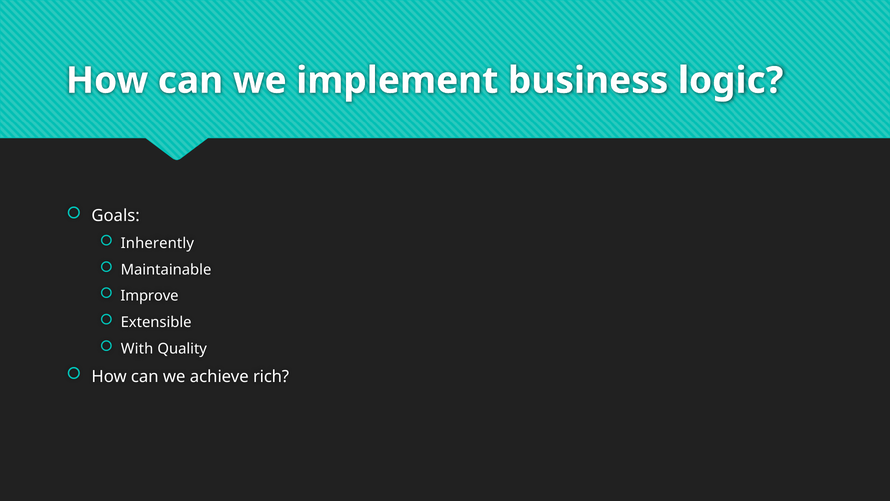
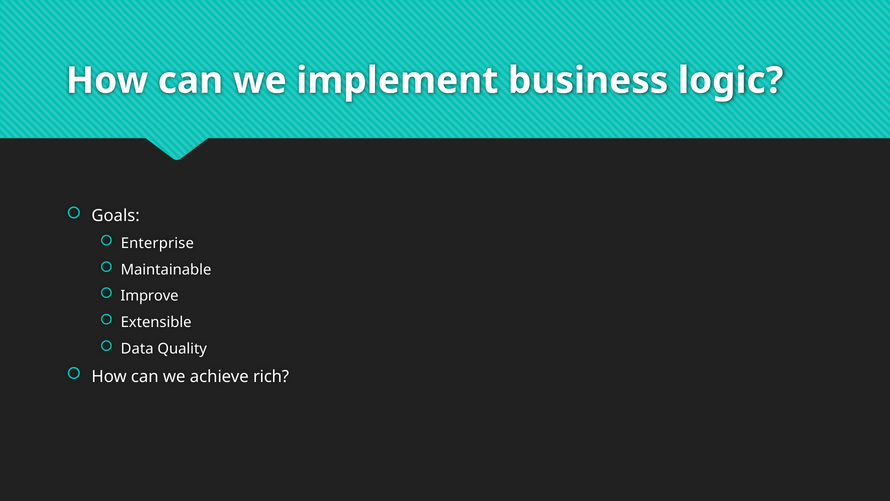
Inherently: Inherently -> Enterprise
With: With -> Data
